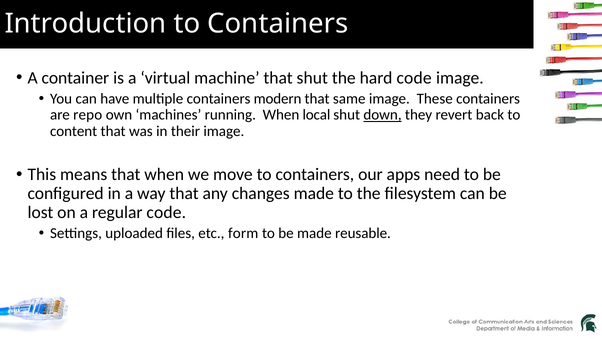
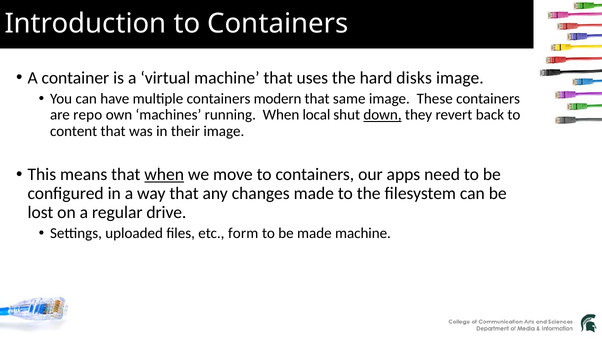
that shut: shut -> uses
hard code: code -> disks
when at (164, 174) underline: none -> present
regular code: code -> drive
made reusable: reusable -> machine
